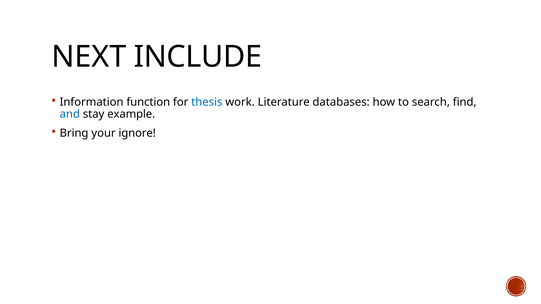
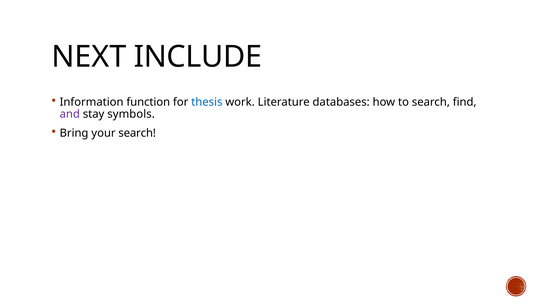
and colour: blue -> purple
example: example -> symbols
your ignore: ignore -> search
